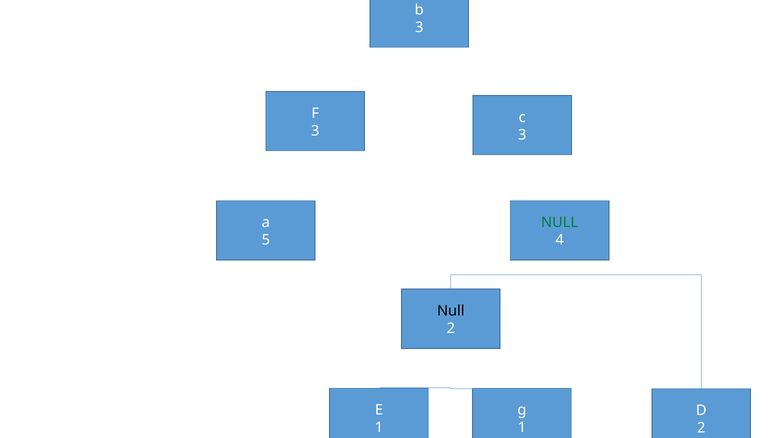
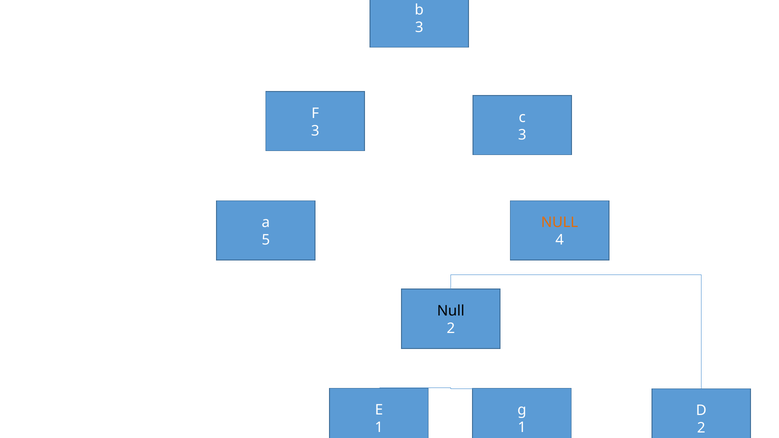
NULL at (560, 223) colour: green -> orange
